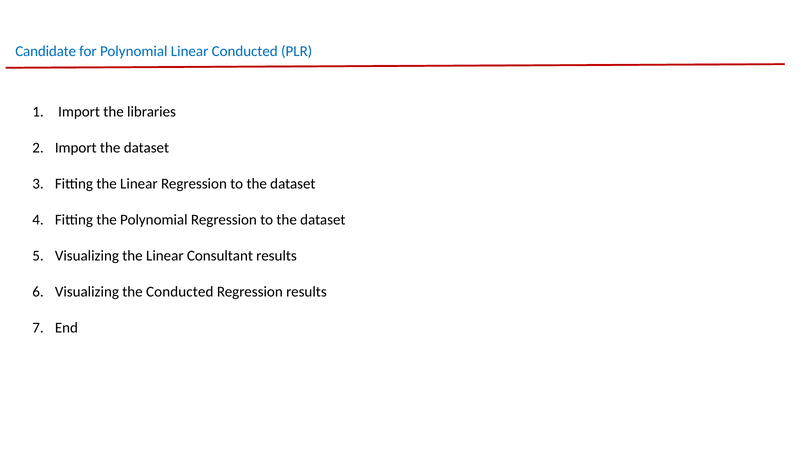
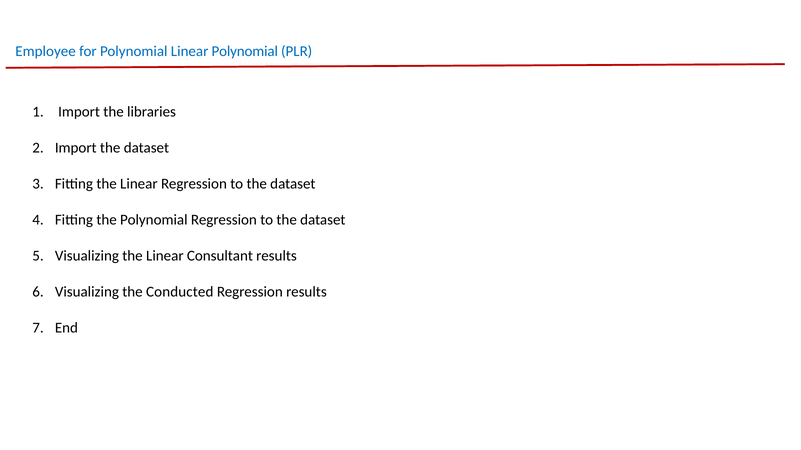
Candidate: Candidate -> Employee
Linear Conducted: Conducted -> Polynomial
